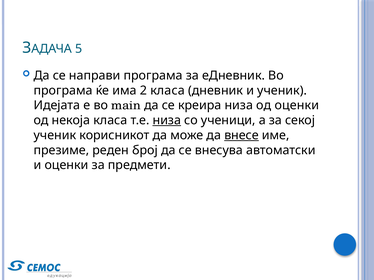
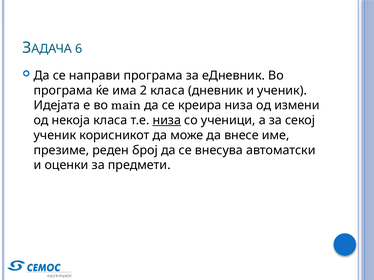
5: 5 -> 6
од оценки: оценки -> измени
внесе underline: present -> none
